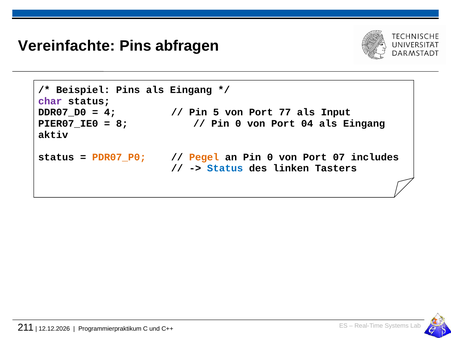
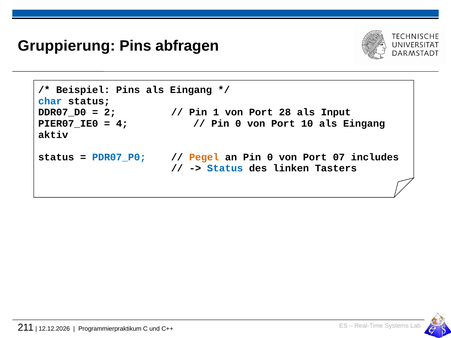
Vereinfachte: Vereinfachte -> Gruppierung
char colour: purple -> blue
4: 4 -> 2
5: 5 -> 1
77: 77 -> 28
8: 8 -> 4
04: 04 -> 10
PDR07_P0 colour: orange -> blue
